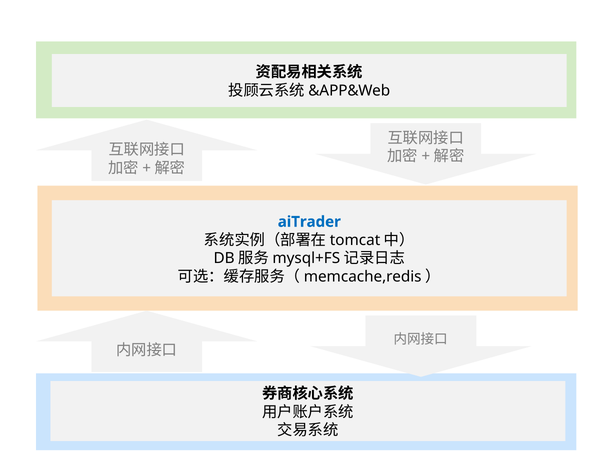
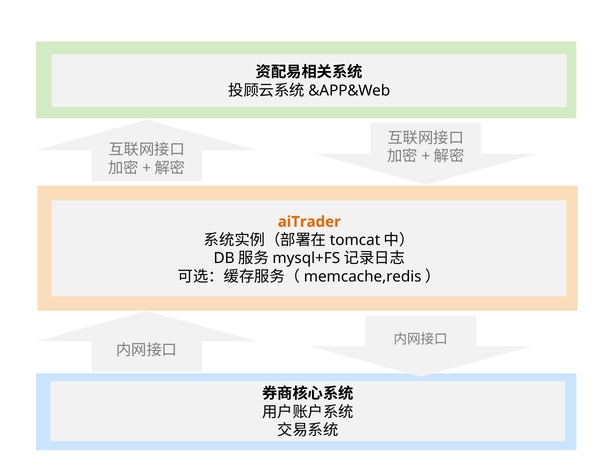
aiTrader colour: blue -> orange
